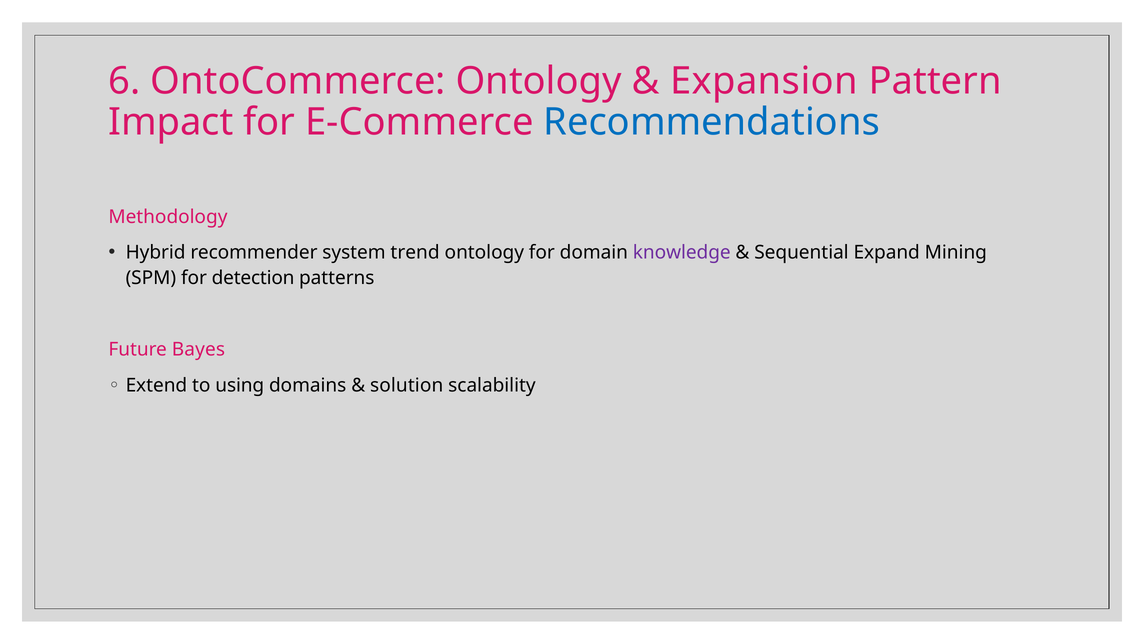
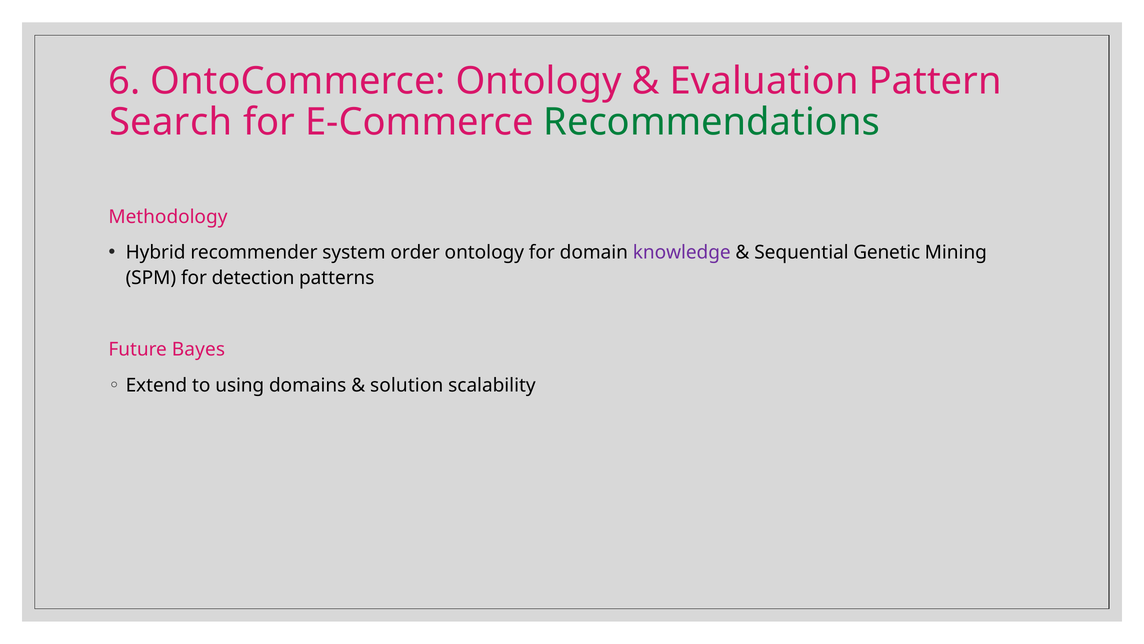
Expansion: Expansion -> Evaluation
Impact: Impact -> Search
Recommendations colour: blue -> green
trend: trend -> order
Expand: Expand -> Genetic
